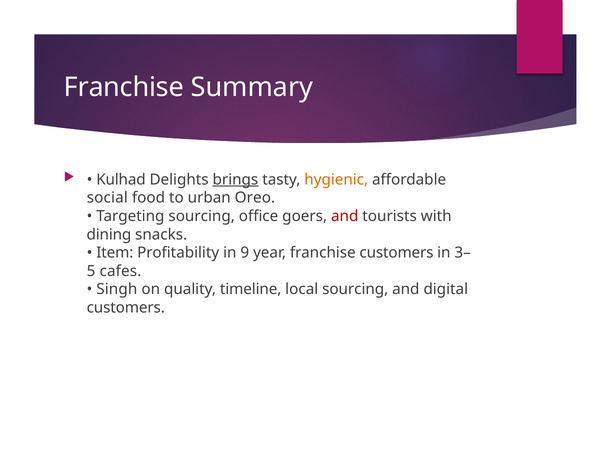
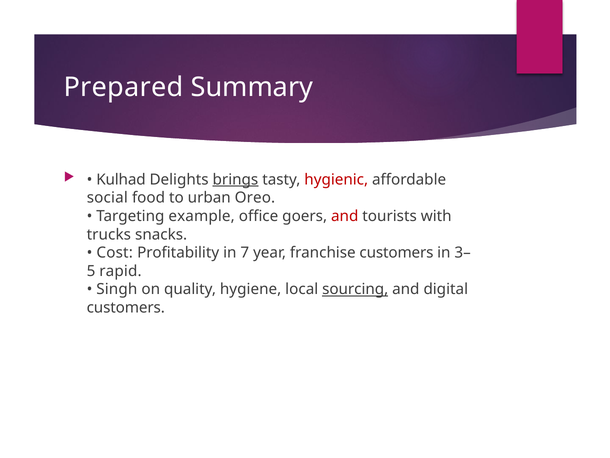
Franchise at (124, 87): Franchise -> Prepared
hygienic colour: orange -> red
Targeting sourcing: sourcing -> example
dining: dining -> trucks
Item: Item -> Cost
9: 9 -> 7
cafes: cafes -> rapid
timeline: timeline -> hygiene
sourcing at (355, 289) underline: none -> present
